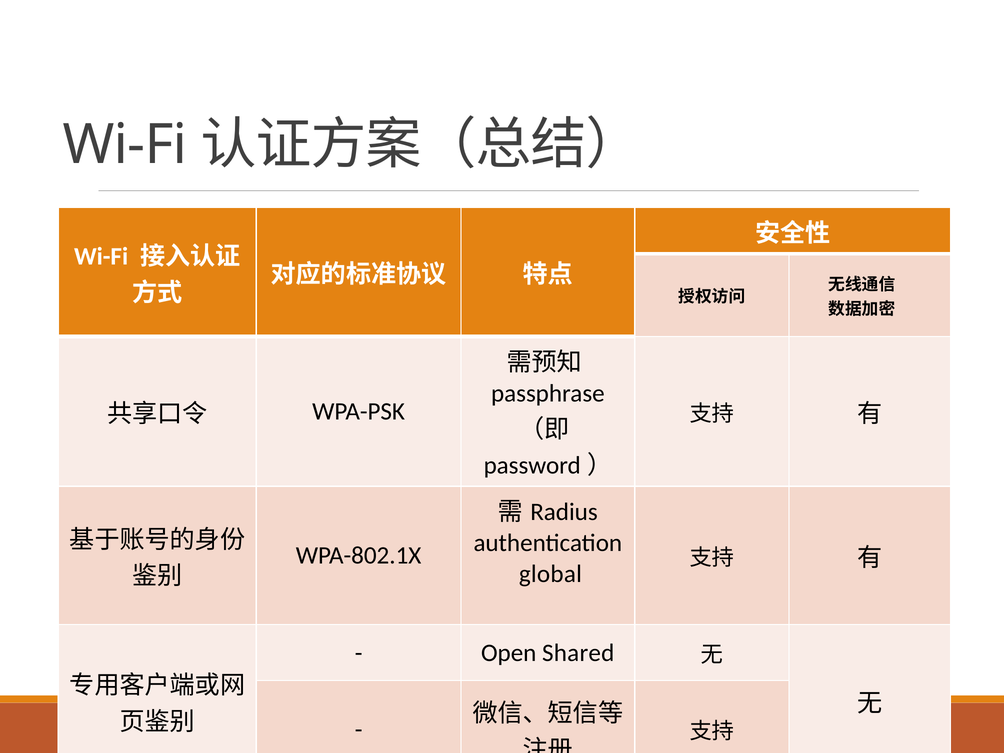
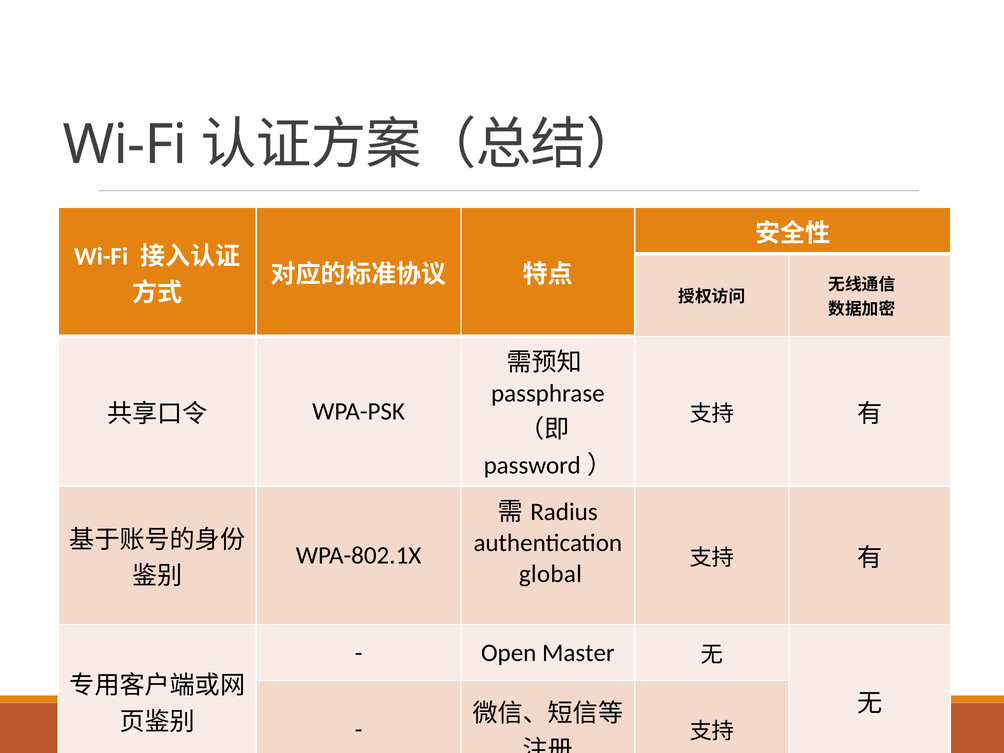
Shared: Shared -> Master
